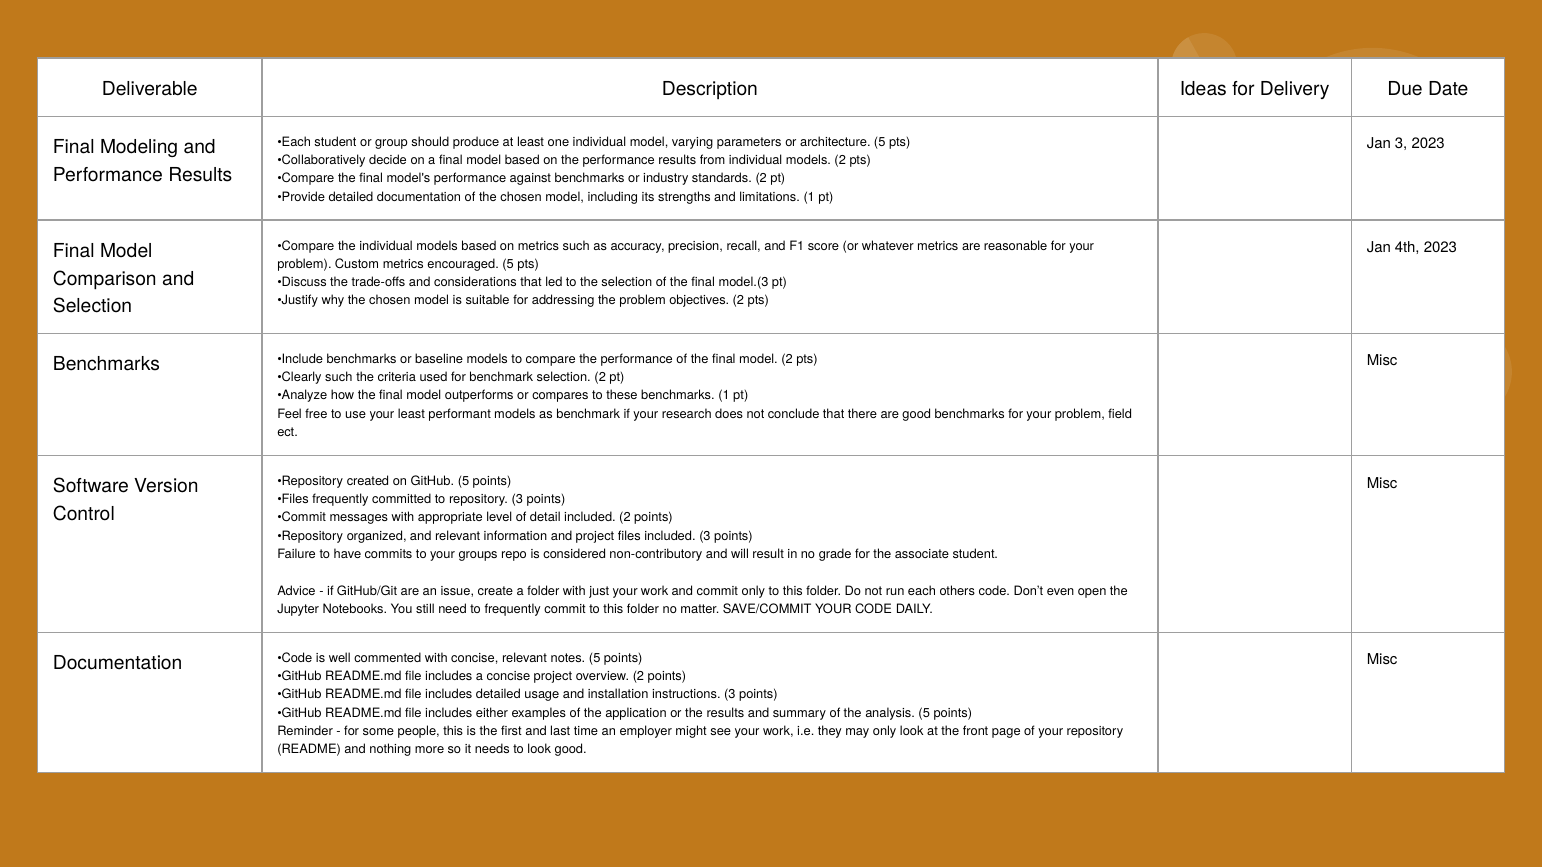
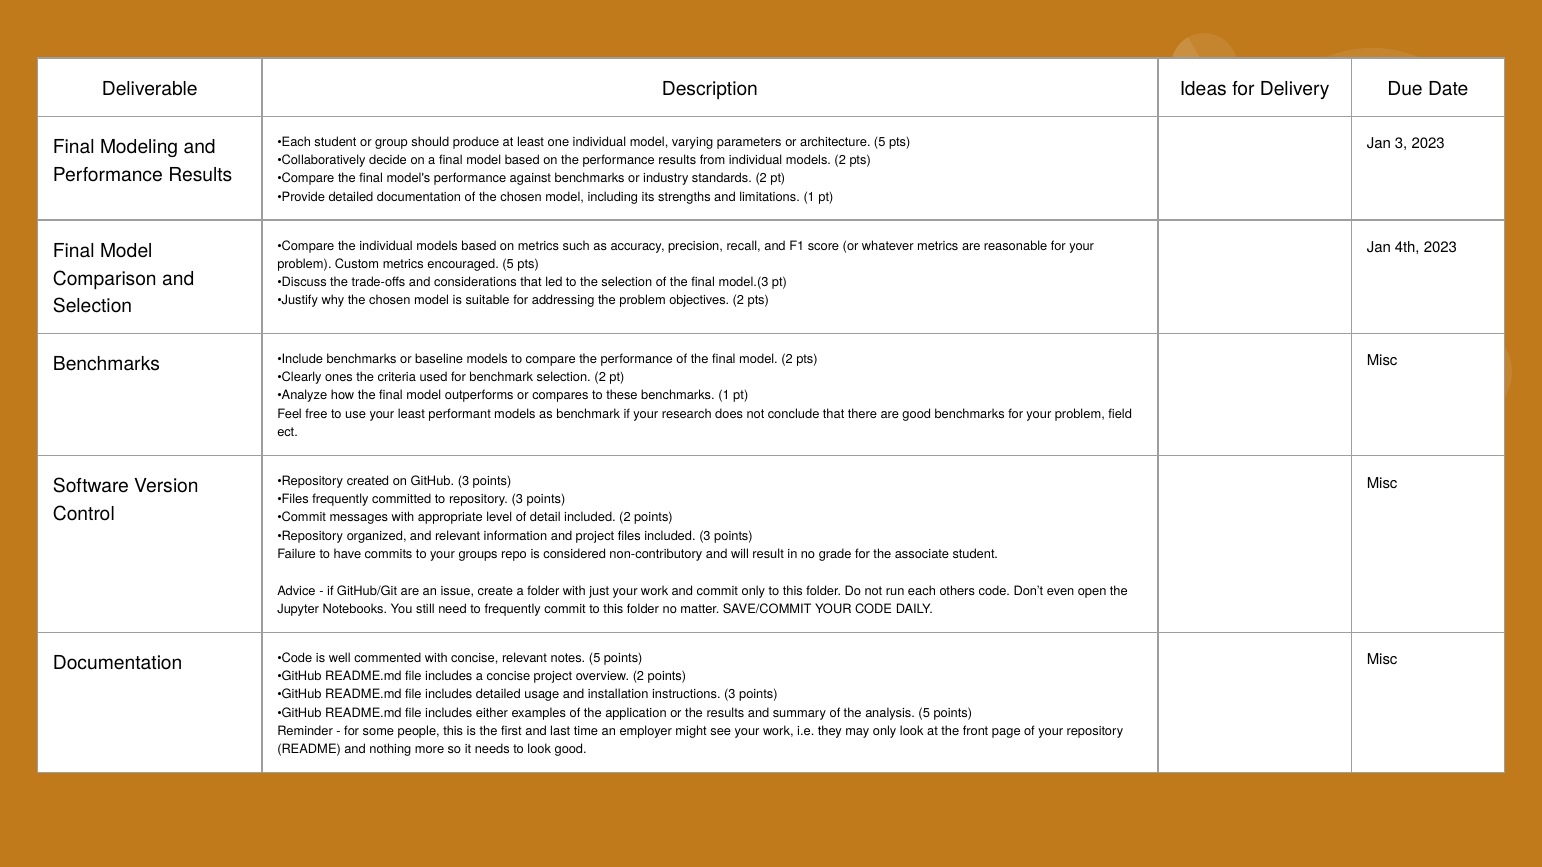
Clearly such: such -> ones
GitHub 5: 5 -> 3
